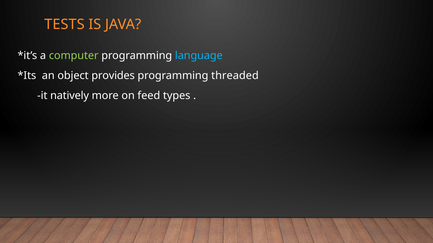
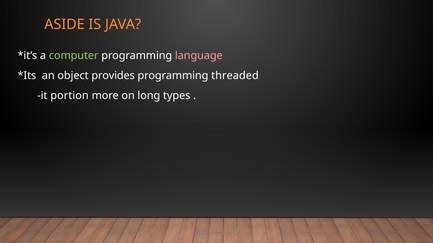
TESTS: TESTS -> ASIDE
language colour: light blue -> pink
natively: natively -> portion
feed: feed -> long
